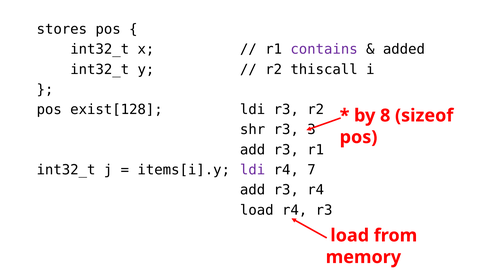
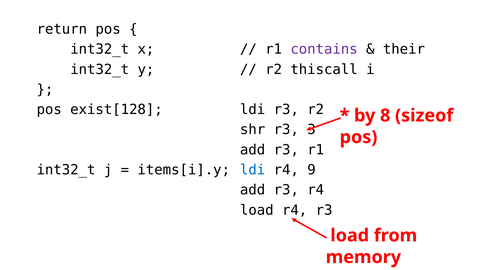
stores: stores -> return
added: added -> their
ldi at (253, 170) colour: purple -> blue
7: 7 -> 9
